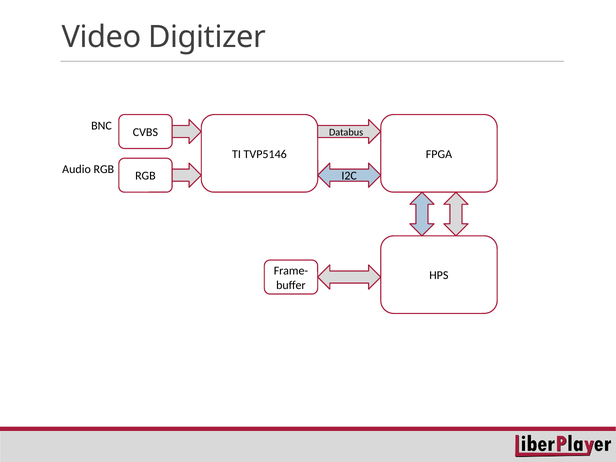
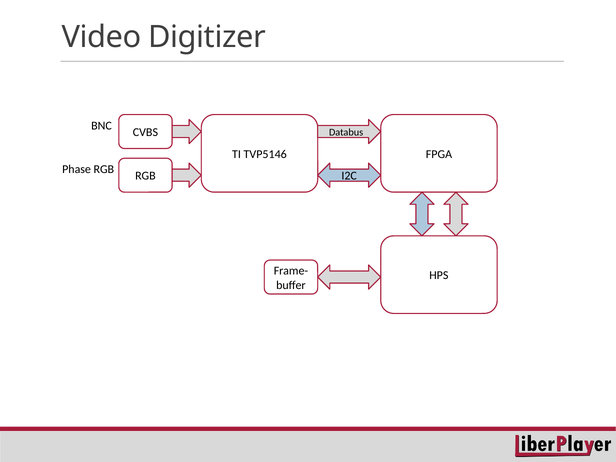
Audio: Audio -> Phase
